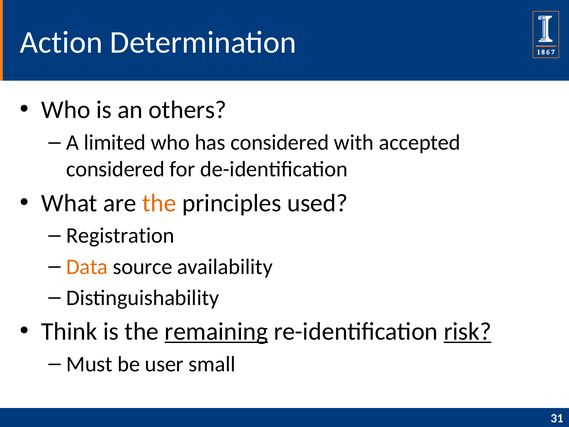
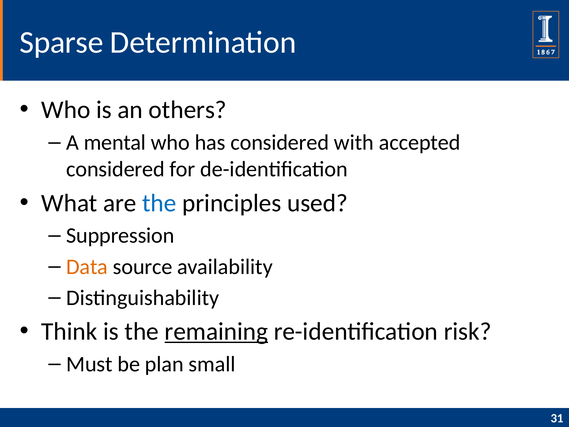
Action: Action -> Sparse
limited: limited -> mental
the at (159, 203) colour: orange -> blue
Registration: Registration -> Suppression
risk underline: present -> none
user: user -> plan
